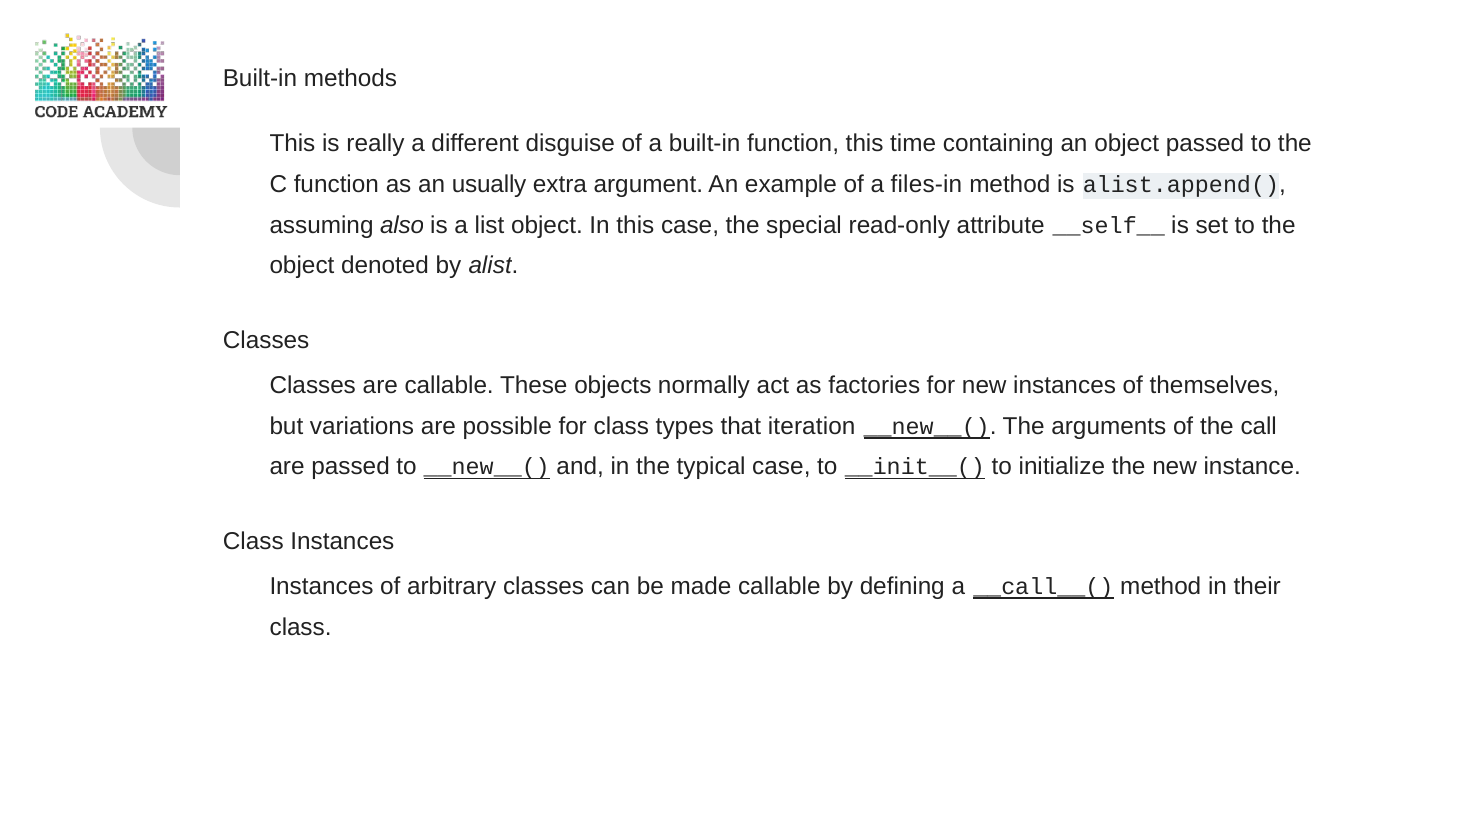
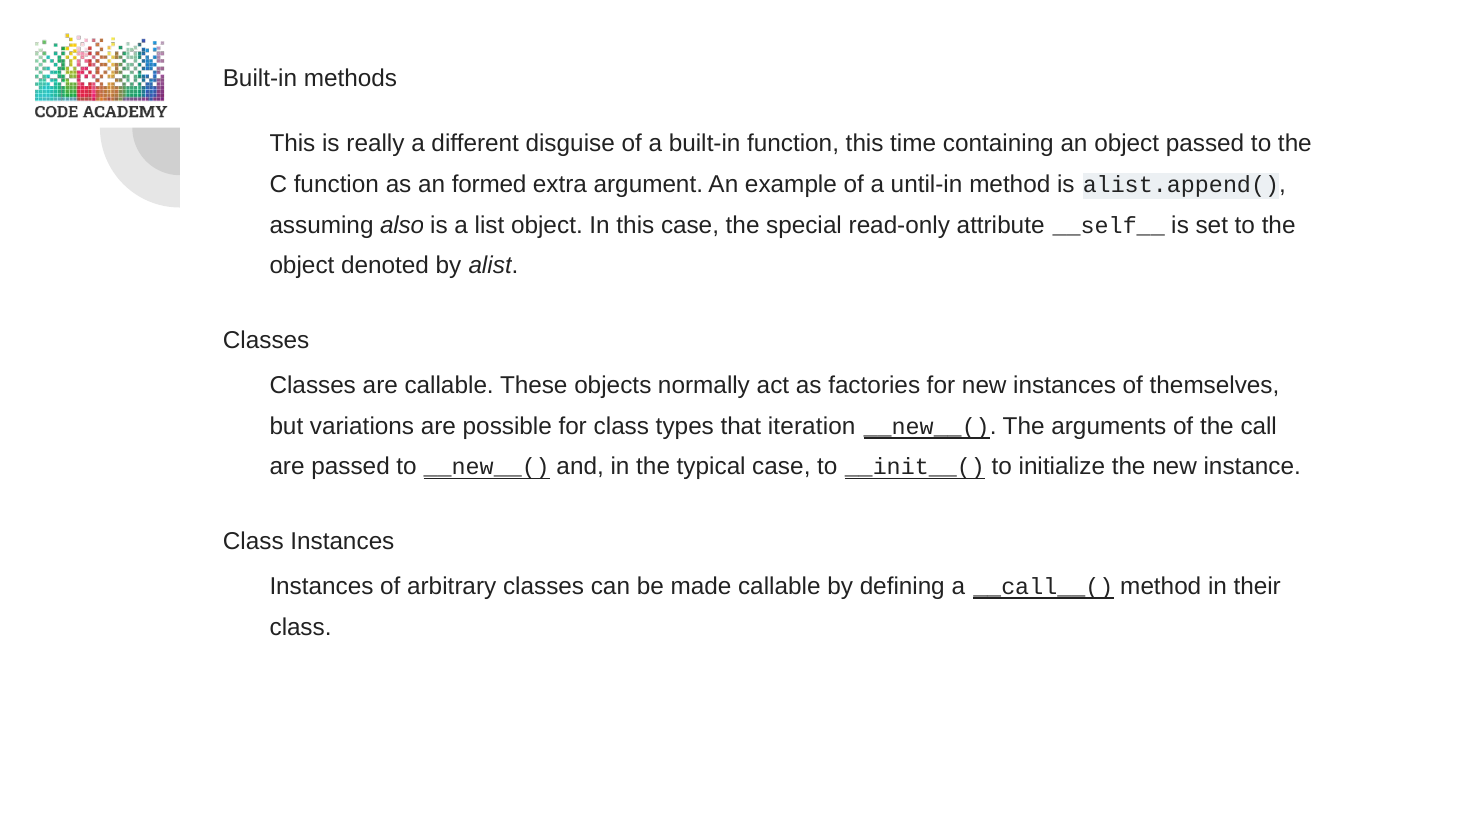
usually: usually -> formed
files-in: files-in -> until-in
